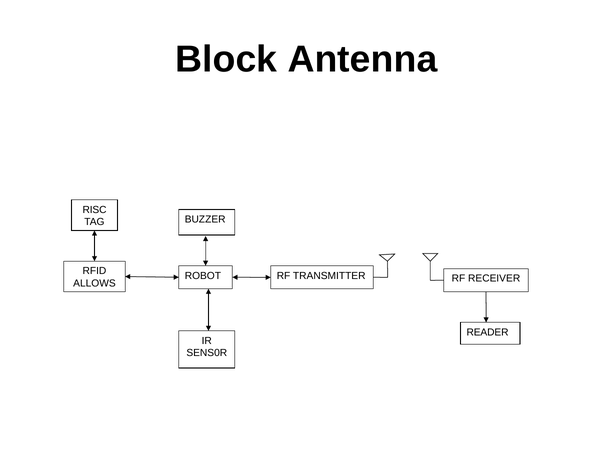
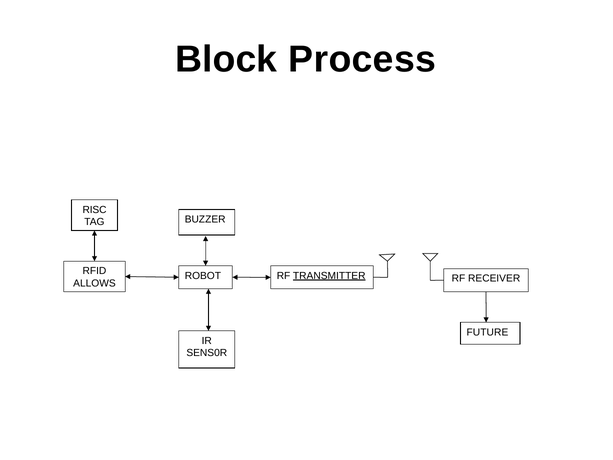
Antenna: Antenna -> Process
TRANSMITTER underline: none -> present
READER: READER -> FUTURE
